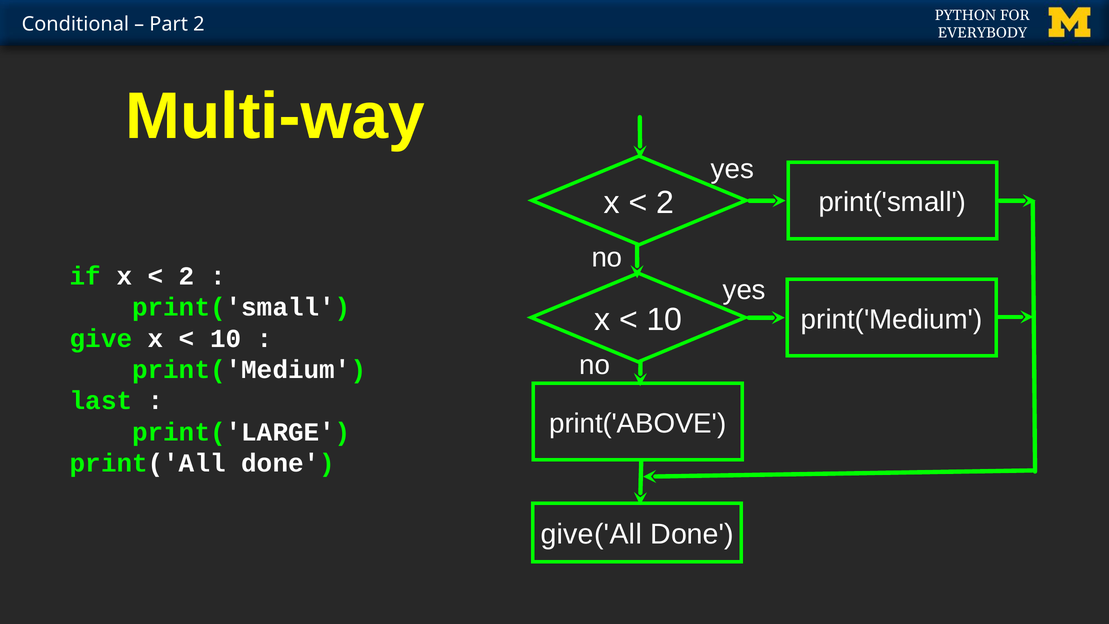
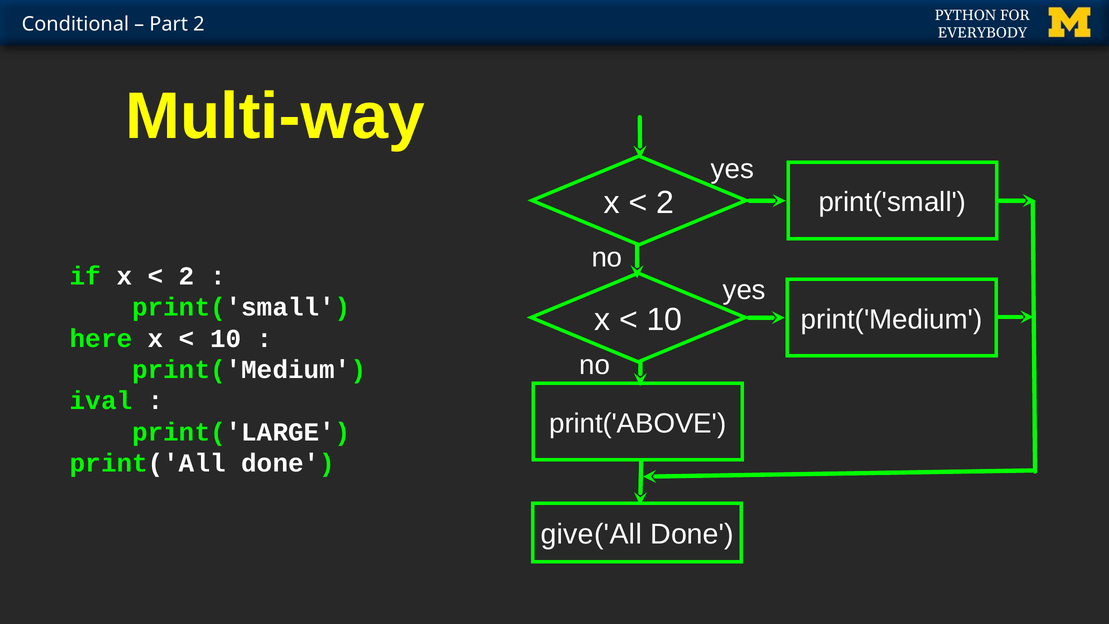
give: give -> here
last: last -> ival
